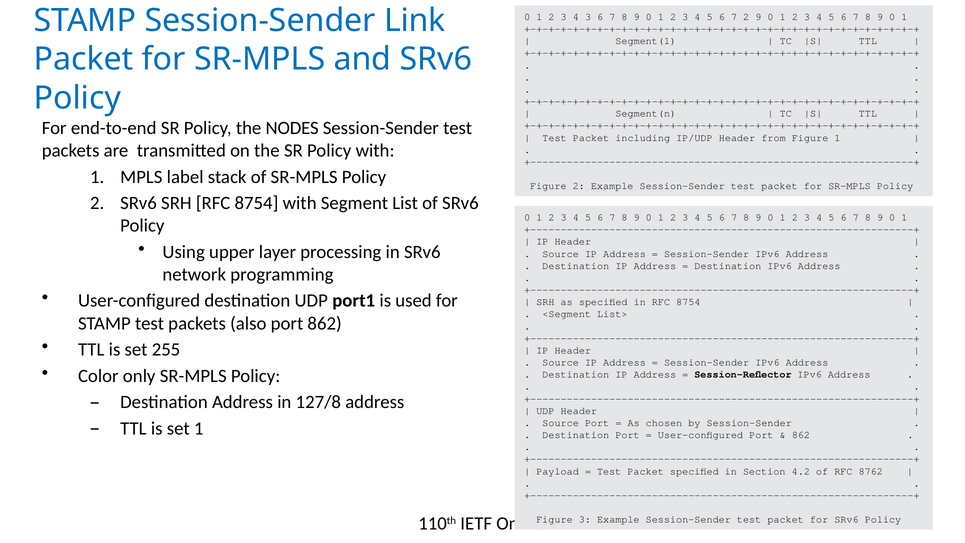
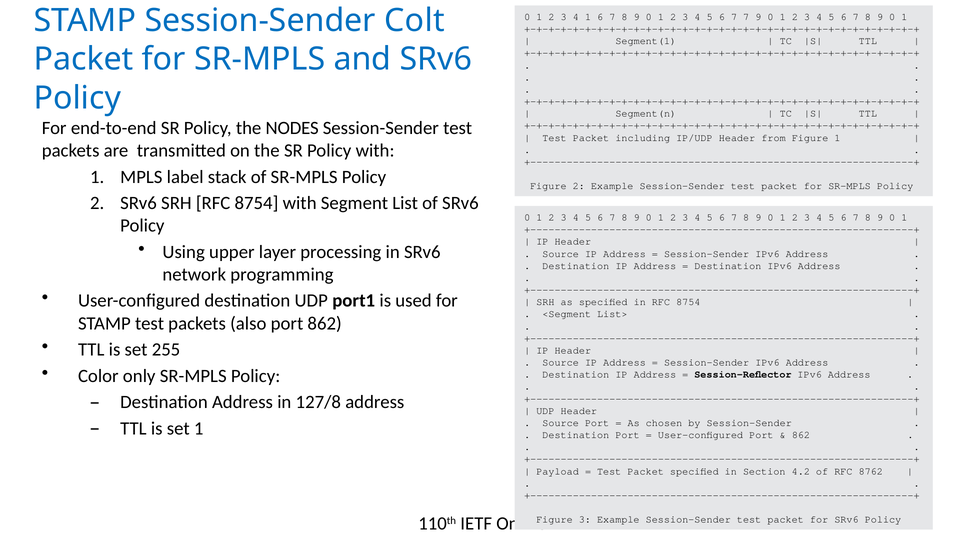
Link: Link -> Colt
4 3: 3 -> 1
7 2: 2 -> 7
